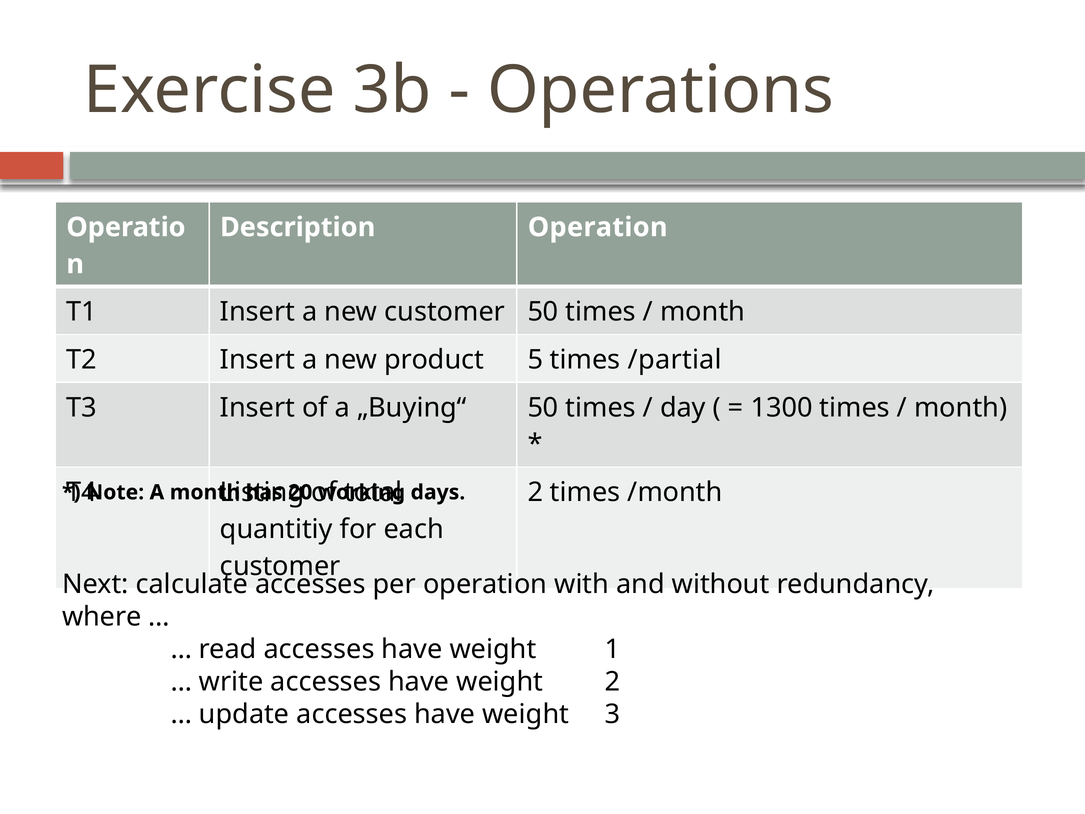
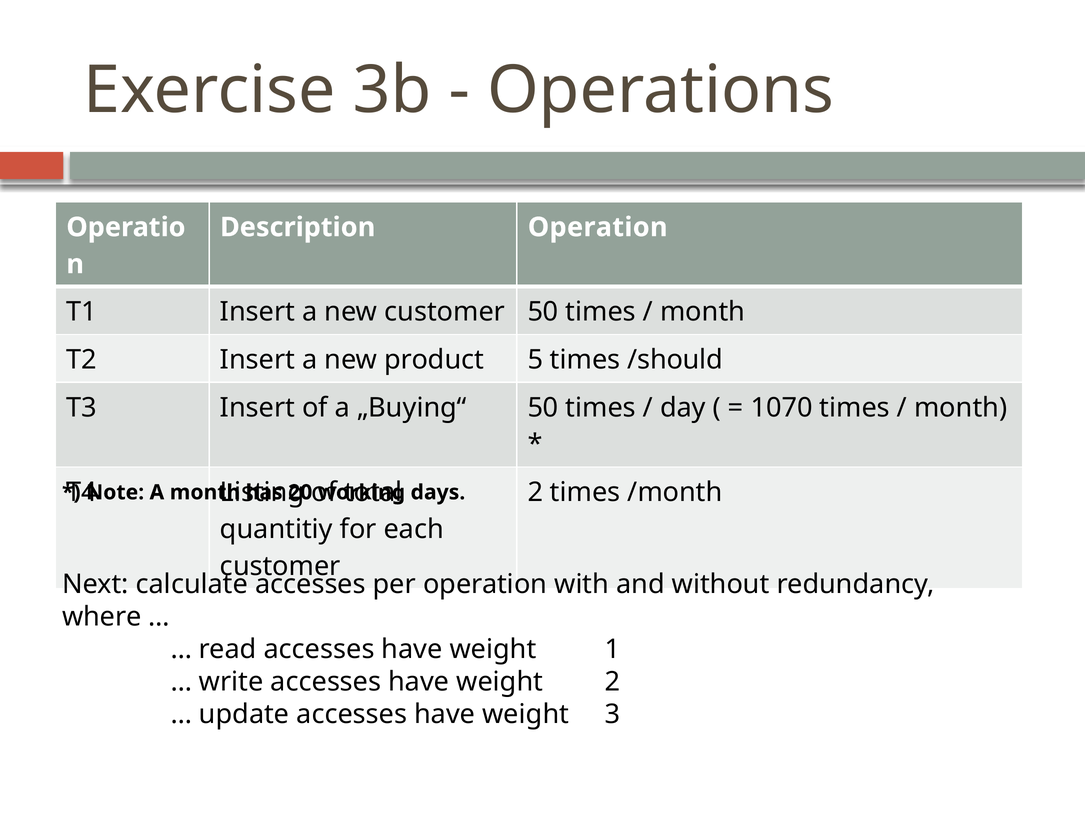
/partial: /partial -> /should
1300: 1300 -> 1070
